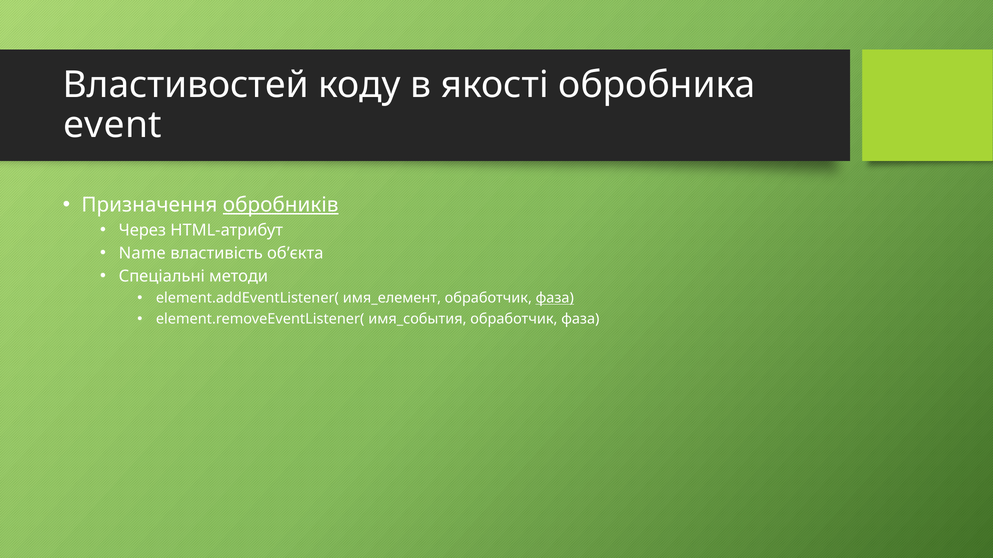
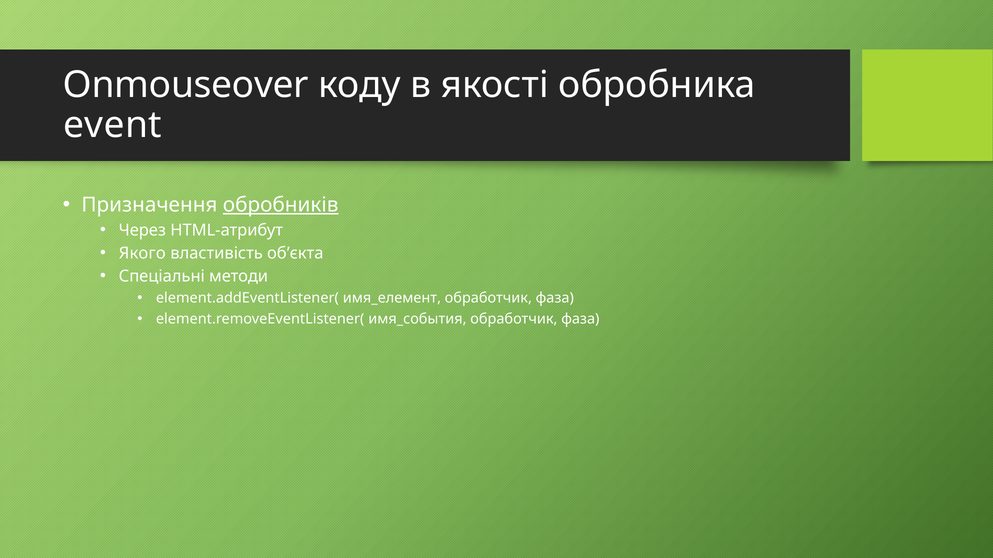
Властивостей: Властивостей -> Onmouseover
Name: Name -> Якого
фаза at (555, 298) underline: present -> none
